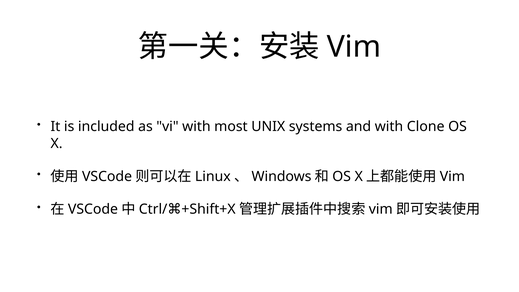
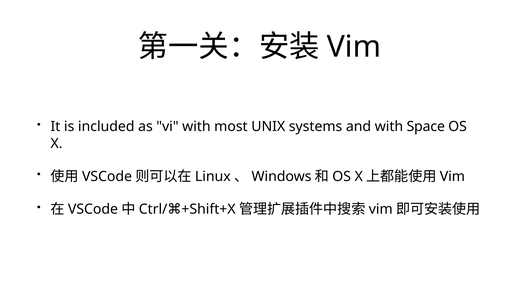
Clone: Clone -> Space
